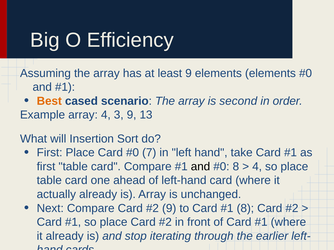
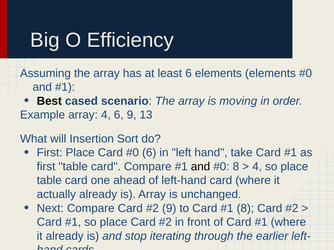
least 9: 9 -> 6
Best colour: orange -> black
second: second -> moving
4 3: 3 -> 6
7 at (149, 153): 7 -> 6
